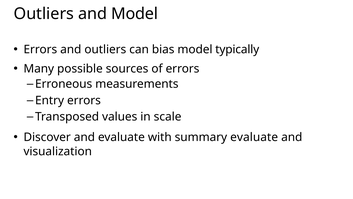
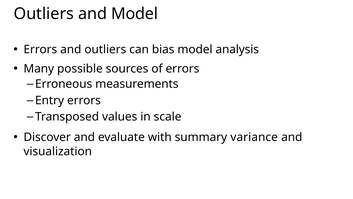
typically: typically -> analysis
summary evaluate: evaluate -> variance
